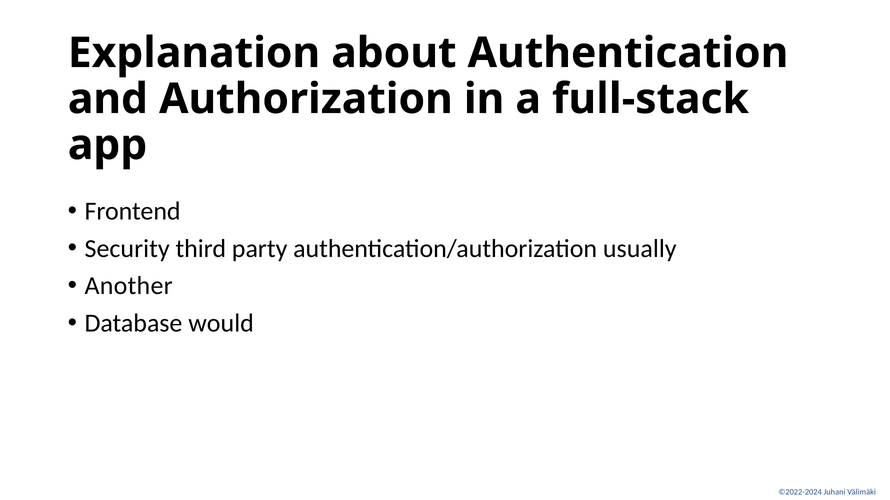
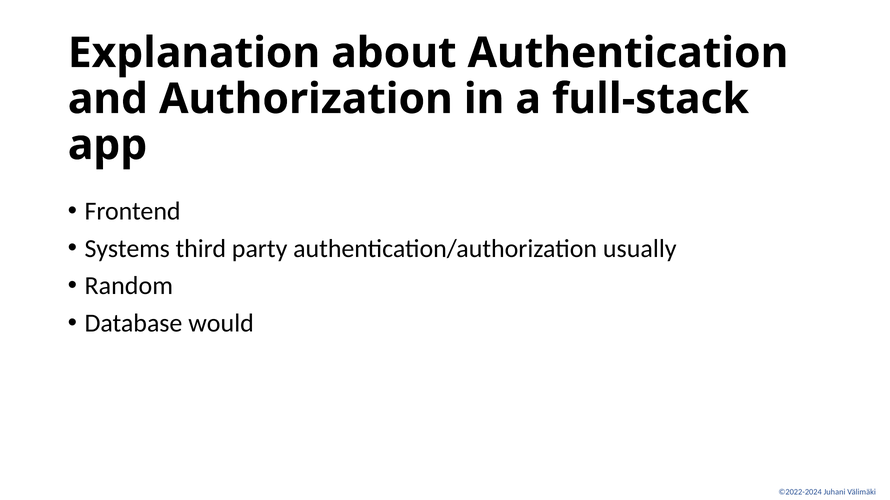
Security: Security -> Systems
Another: Another -> Random
